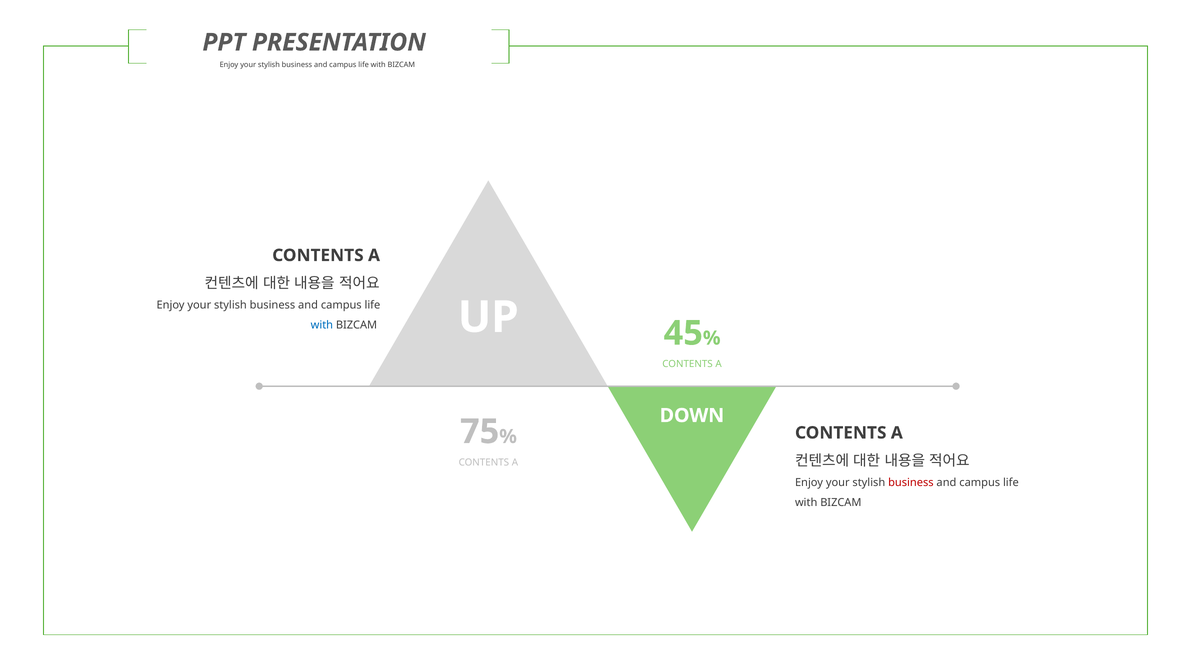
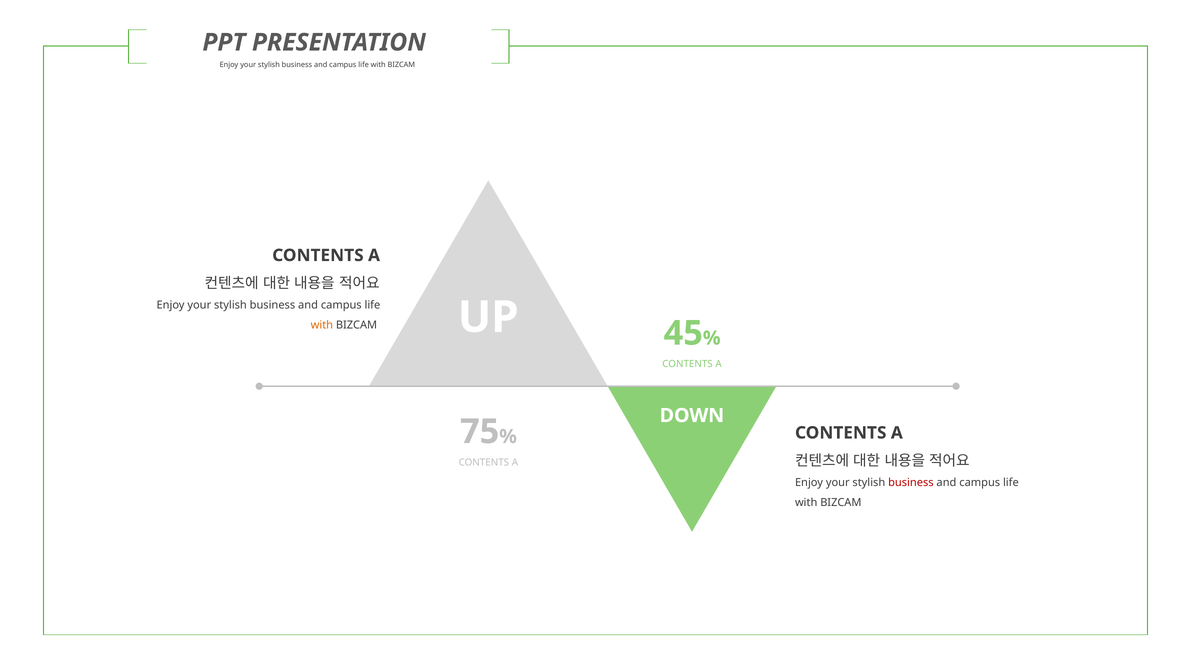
with at (322, 325) colour: blue -> orange
